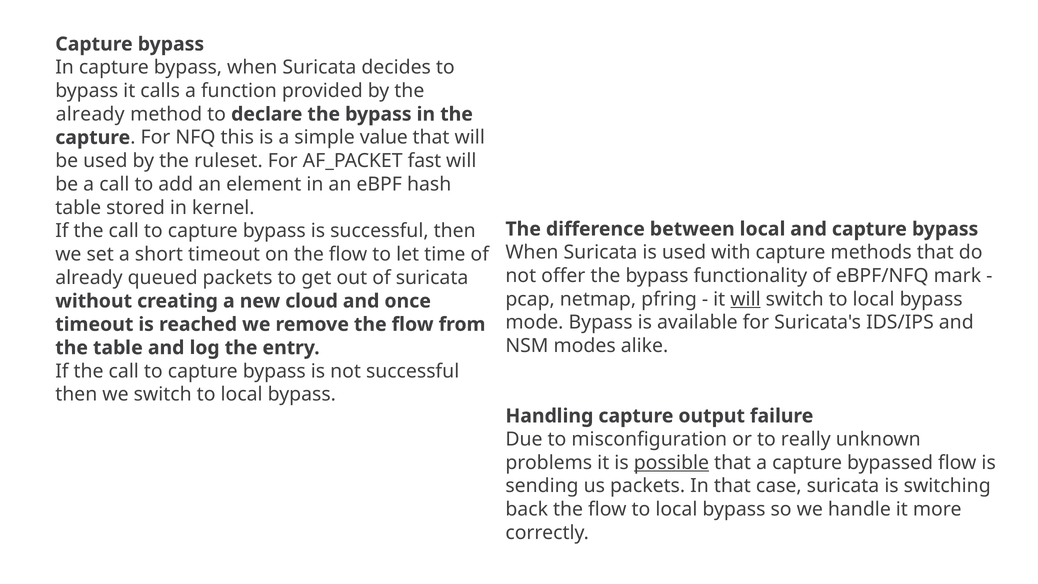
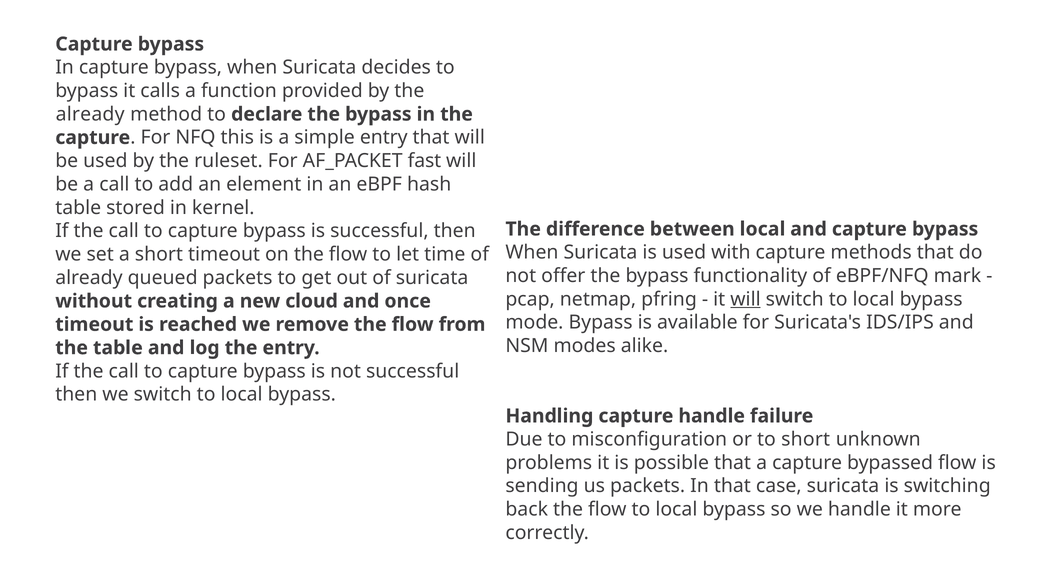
simple value: value -> entry
capture output: output -> handle
to really: really -> short
possible underline: present -> none
